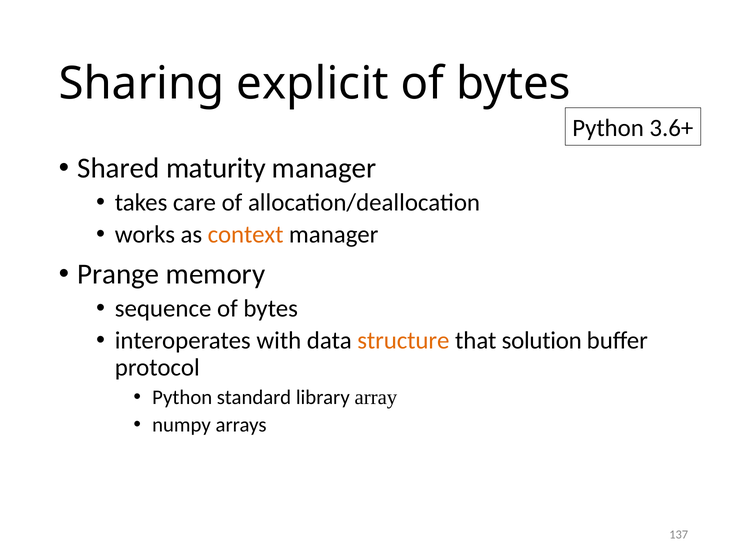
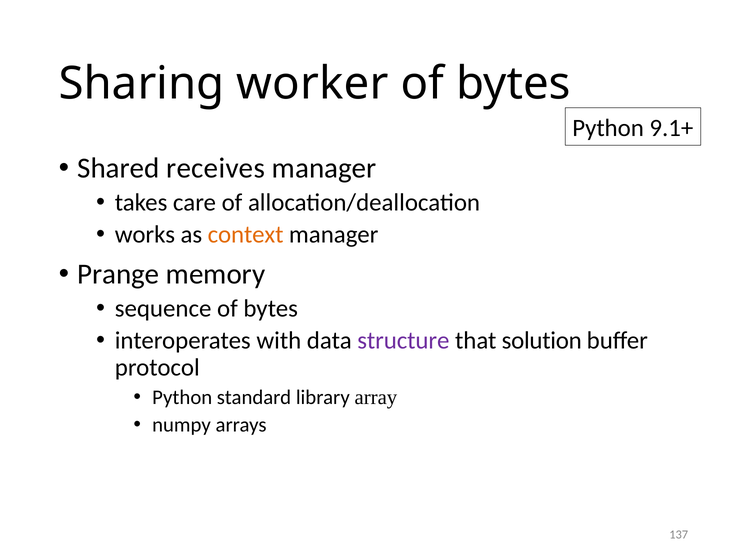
explicit: explicit -> worker
3.6+: 3.6+ -> 9.1+
maturity: maturity -> receives
structure colour: orange -> purple
